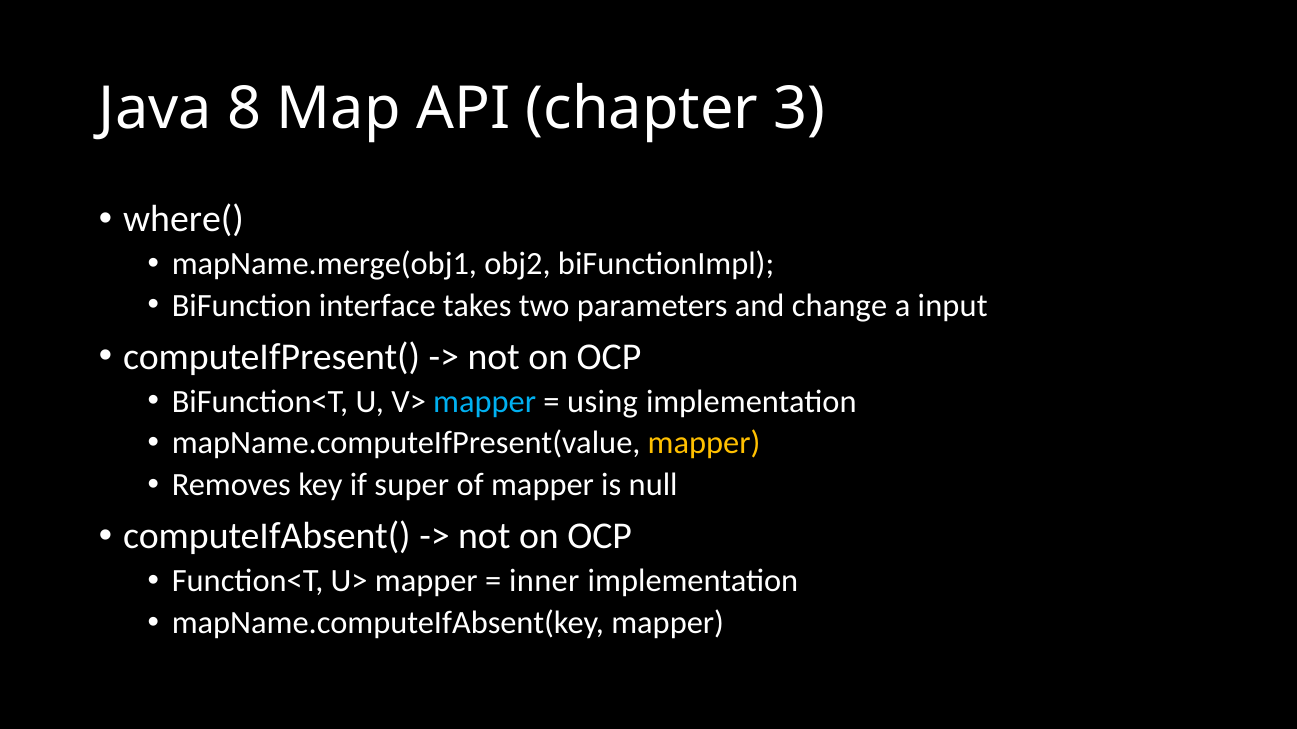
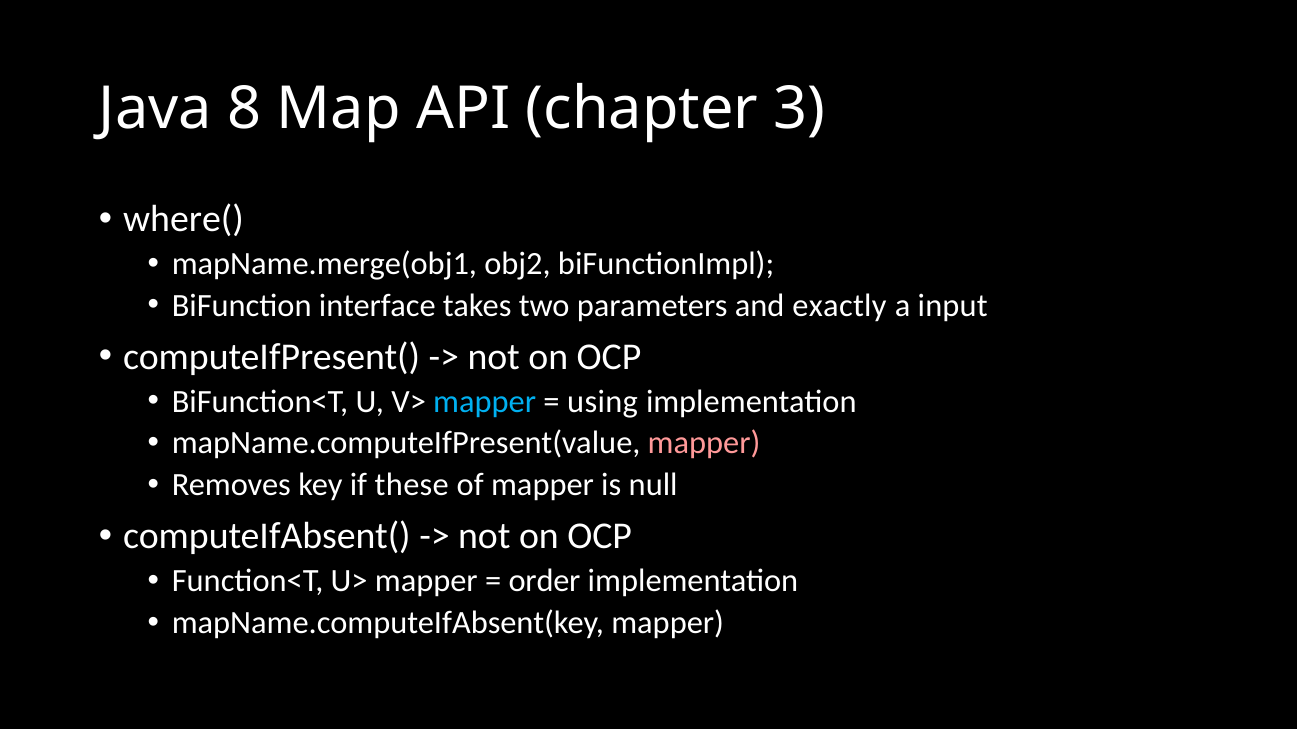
change: change -> exactly
mapper at (704, 444) colour: yellow -> pink
super: super -> these
inner: inner -> order
